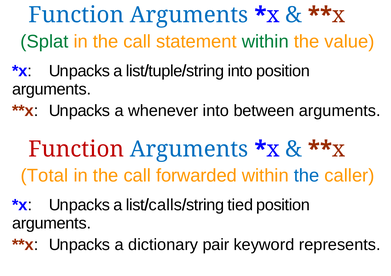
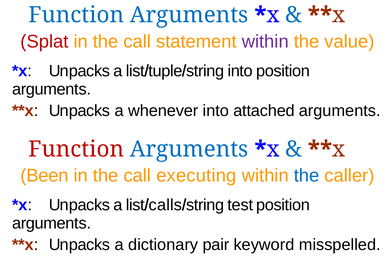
Splat colour: green -> red
within at (265, 41) colour: green -> purple
between: between -> attached
Total: Total -> Been
forwarded: forwarded -> executing
tied: tied -> test
represents: represents -> misspelled
